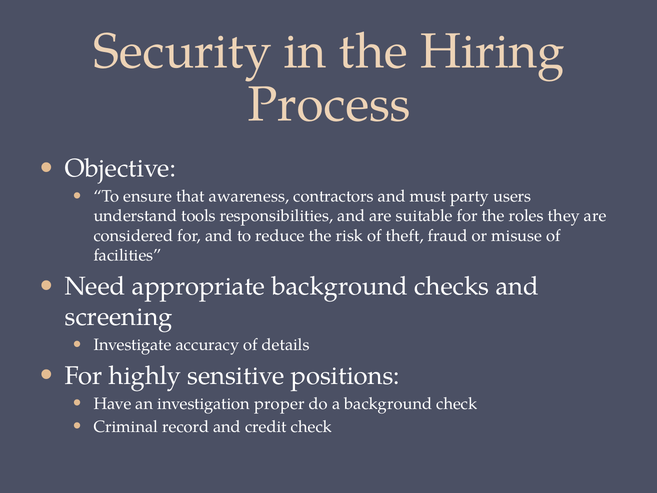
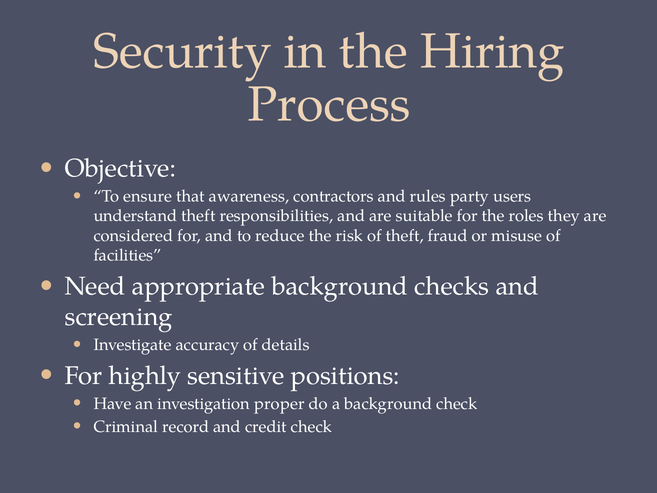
must: must -> rules
understand tools: tools -> theft
